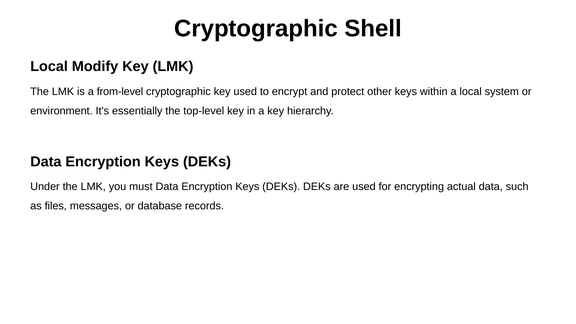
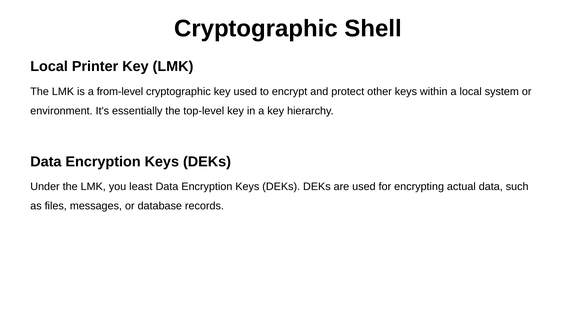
Modify: Modify -> Printer
must: must -> least
